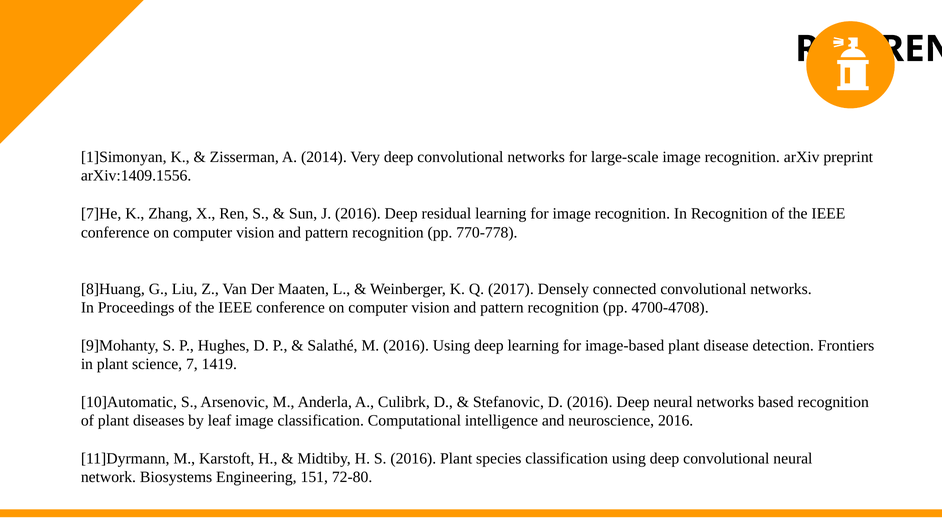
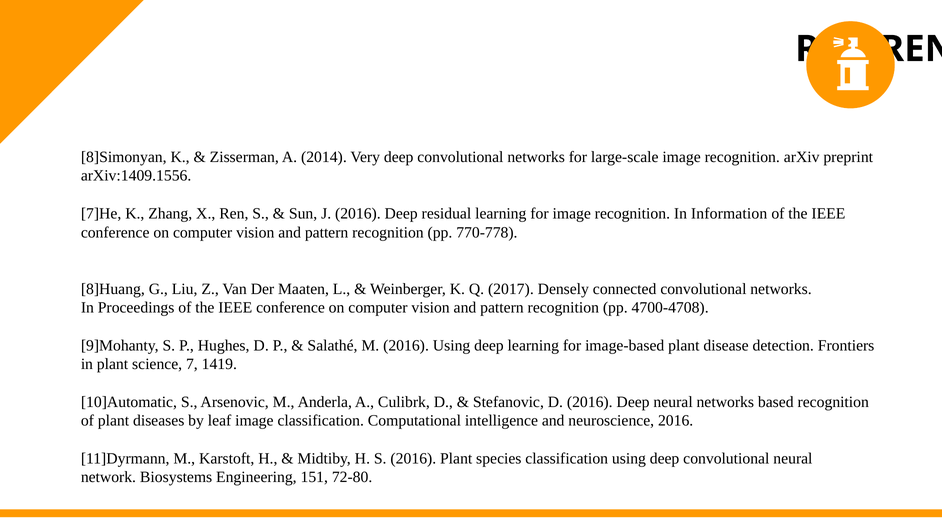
1]Simonyan: 1]Simonyan -> 8]Simonyan
In Recognition: Recognition -> Information
